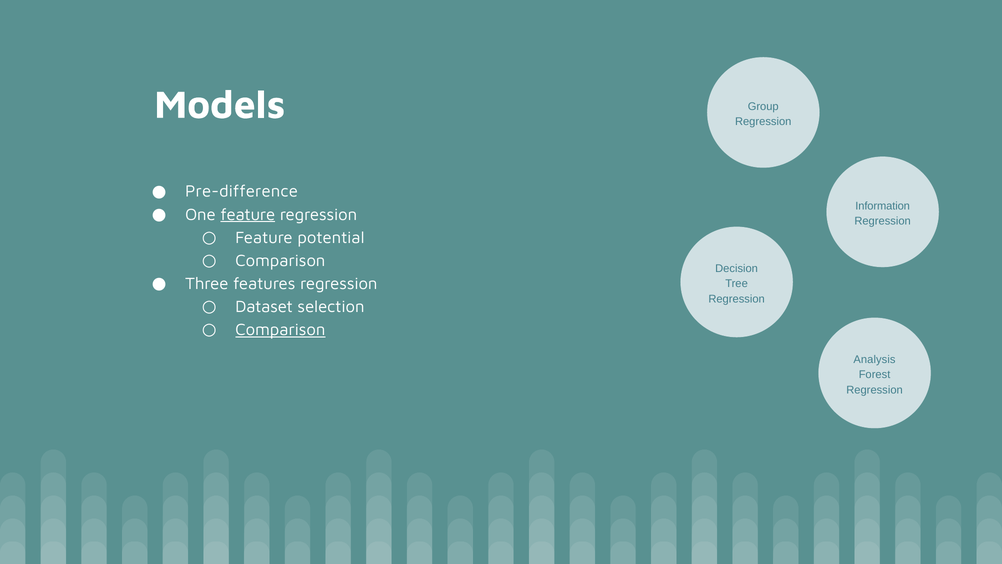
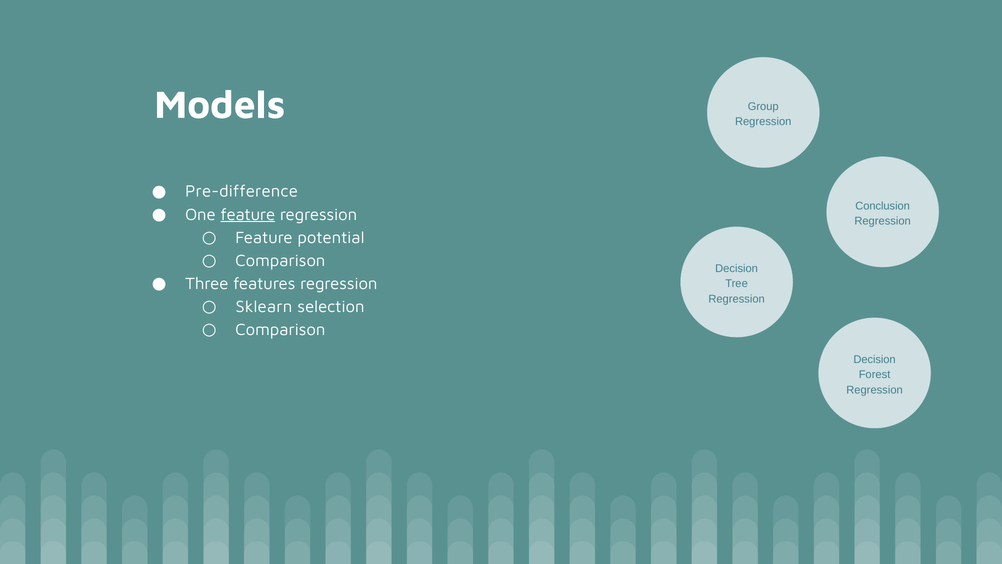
Information: Information -> Conclusion
Dataset: Dataset -> Sklearn
Comparison at (280, 330) underline: present -> none
Analysis at (874, 359): Analysis -> Decision
